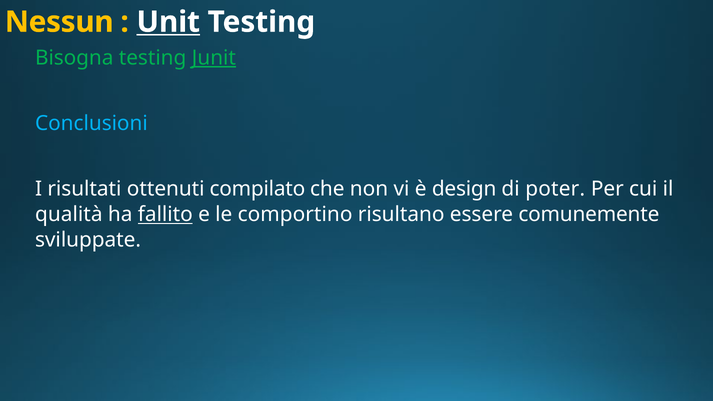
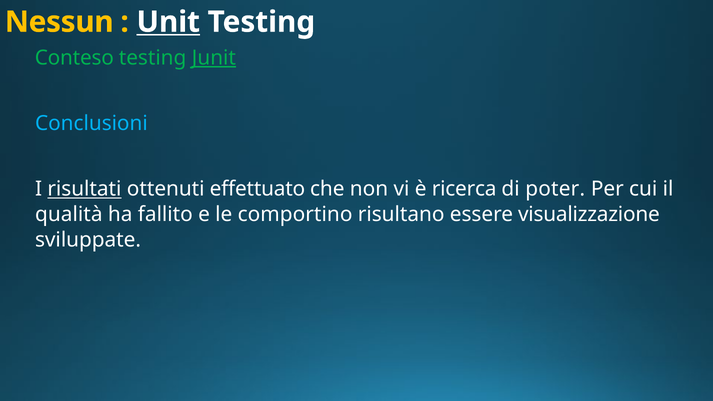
Bisogna: Bisogna -> Conteso
risultati underline: none -> present
compilato: compilato -> effettuato
design: design -> ricerca
fallito underline: present -> none
comunemente: comunemente -> visualizzazione
